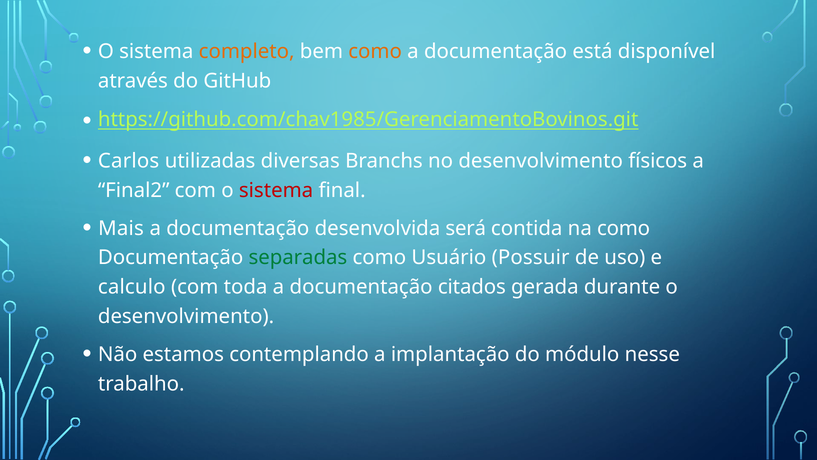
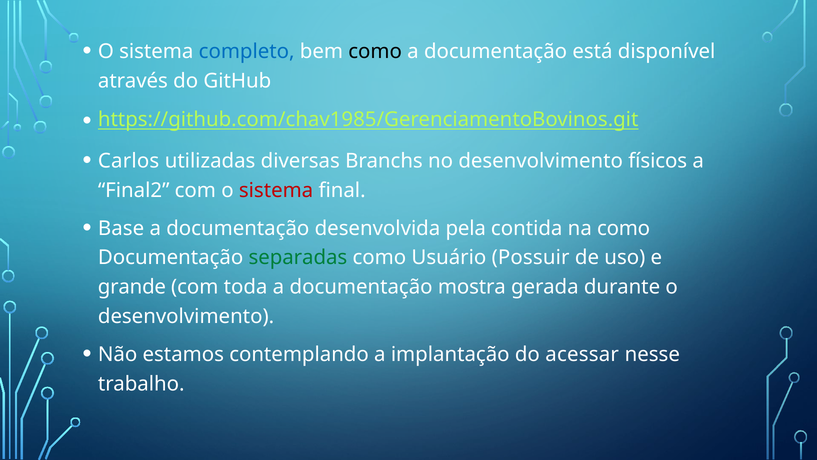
completo colour: orange -> blue
como at (375, 51) colour: orange -> black
Mais: Mais -> Base
será: será -> pela
calculo: calculo -> grande
citados: citados -> mostra
módulo: módulo -> acessar
